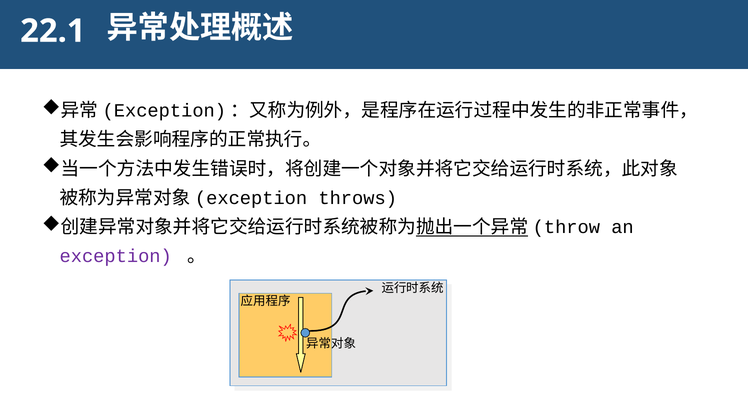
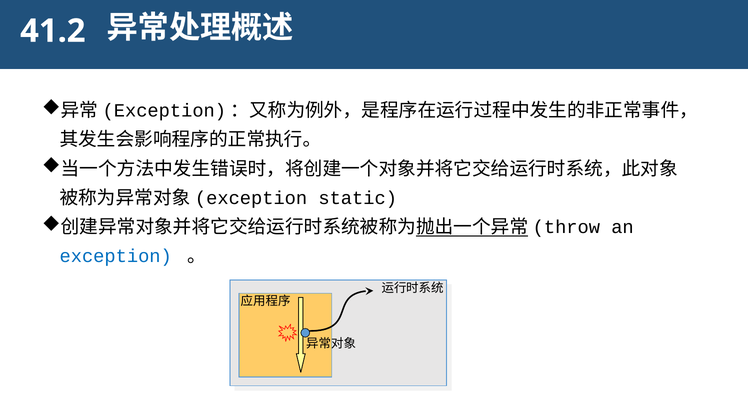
22.1: 22.1 -> 41.2
throws: throws -> static
exception colour: purple -> blue
